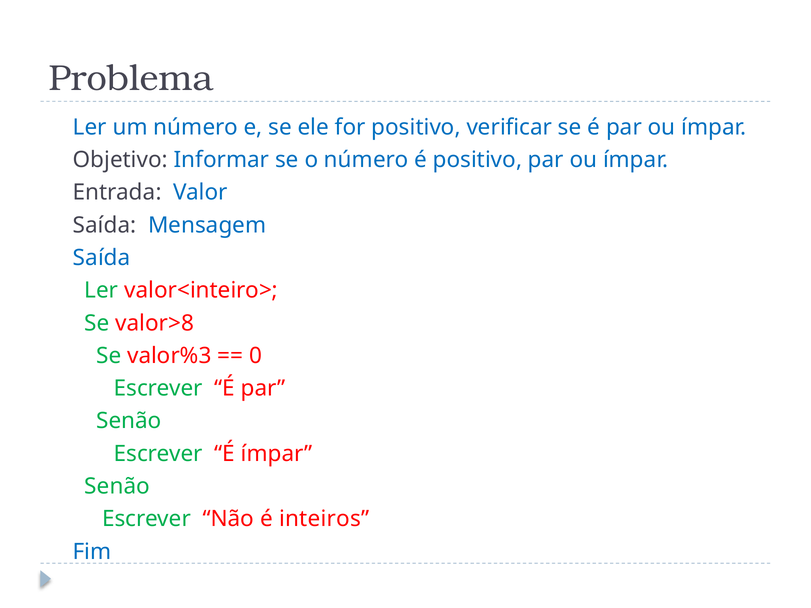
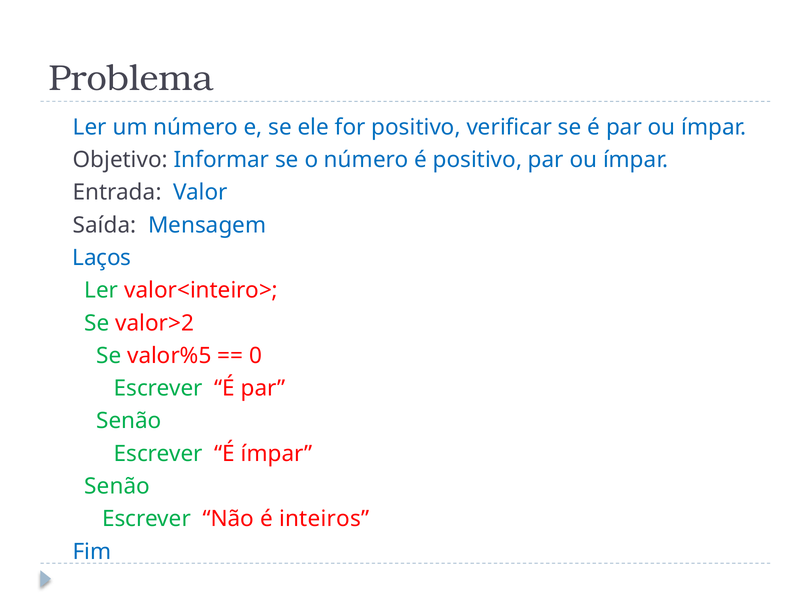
Saída at (102, 258): Saída -> Laços
valor>8: valor>8 -> valor>2
valor%3: valor%3 -> valor%5
